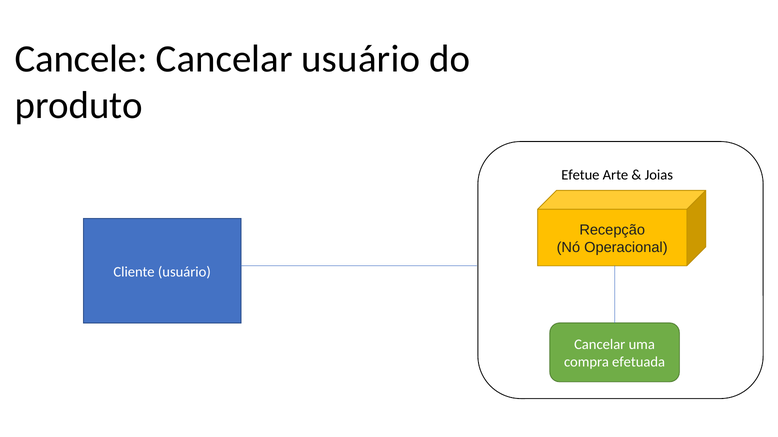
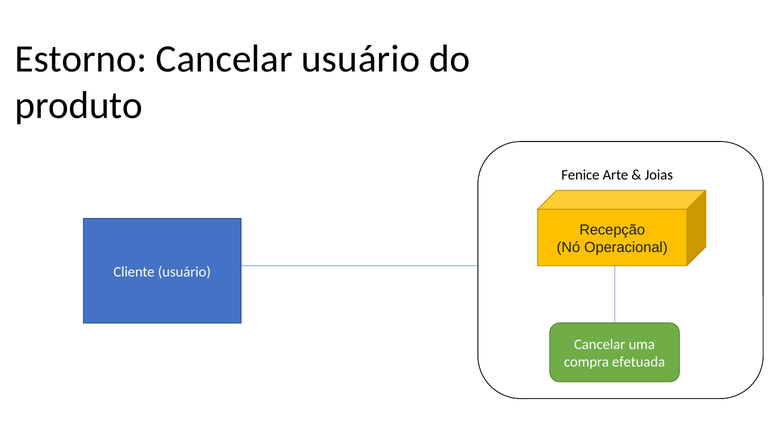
Cancele: Cancele -> Estorno
Efetue: Efetue -> Fenice
